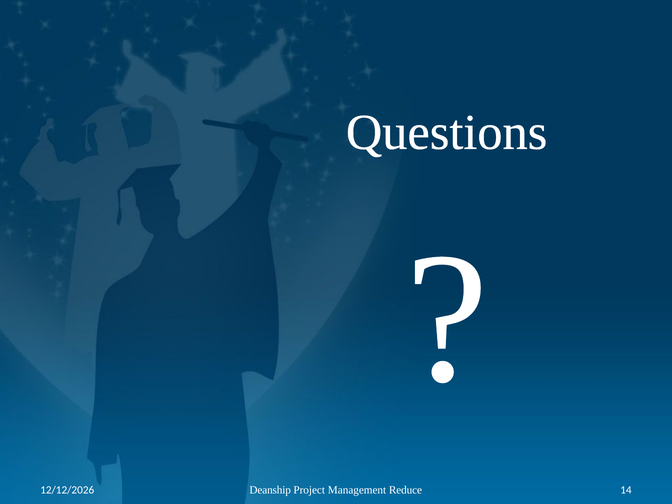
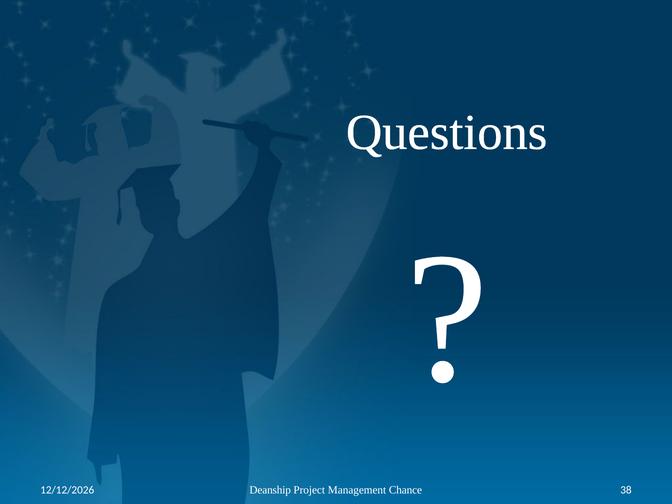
Reduce: Reduce -> Chance
14: 14 -> 38
